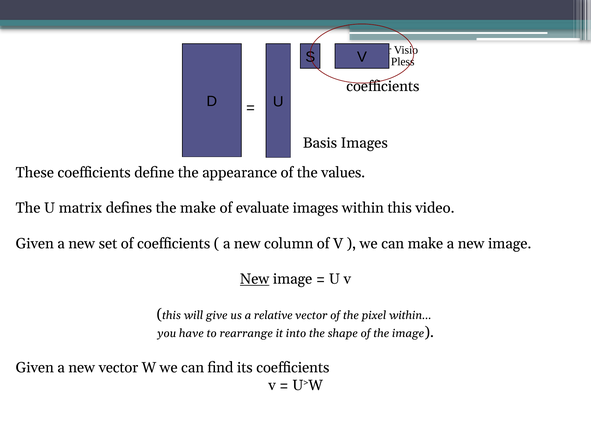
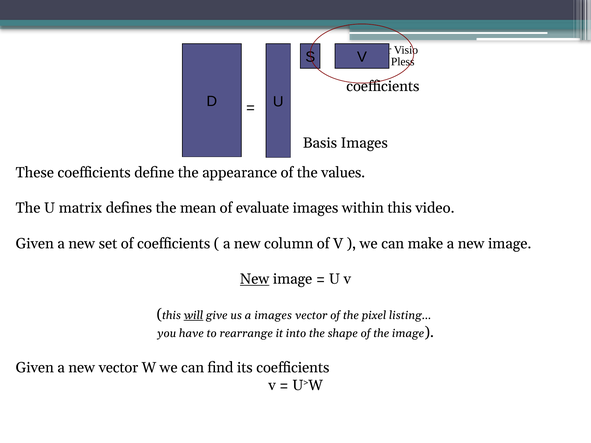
the make: make -> mean
will underline: none -> present
a relative: relative -> images
within…: within… -> listing…
